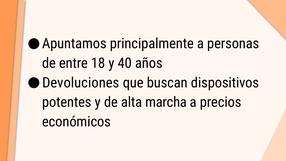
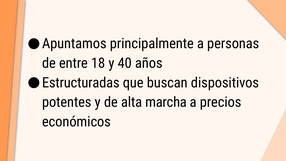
Devoluciones: Devoluciones -> Estructuradas
